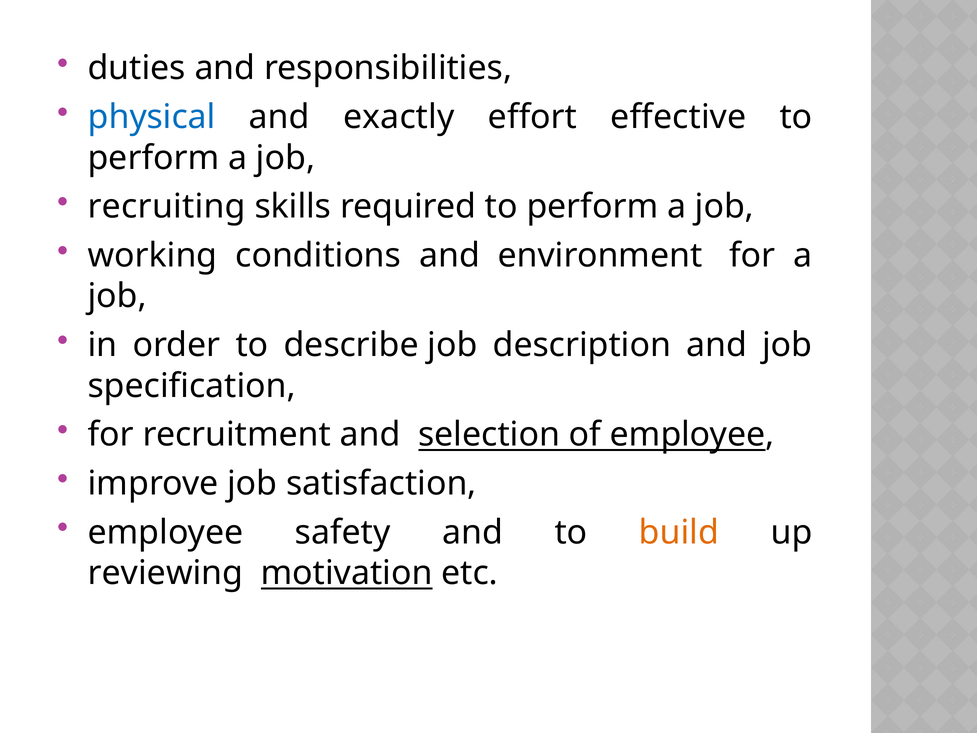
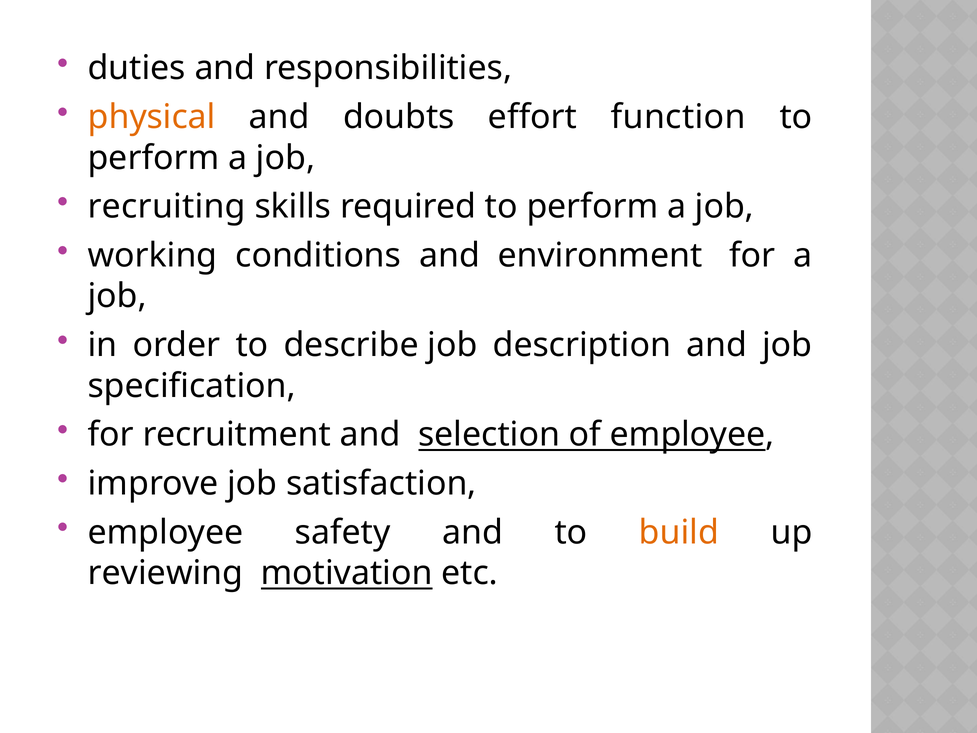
physical colour: blue -> orange
exactly: exactly -> doubts
effective: effective -> function
